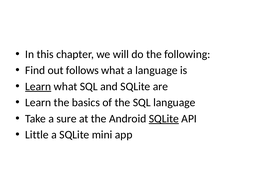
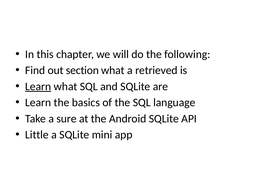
follows: follows -> section
a language: language -> retrieved
SQLite at (164, 118) underline: present -> none
